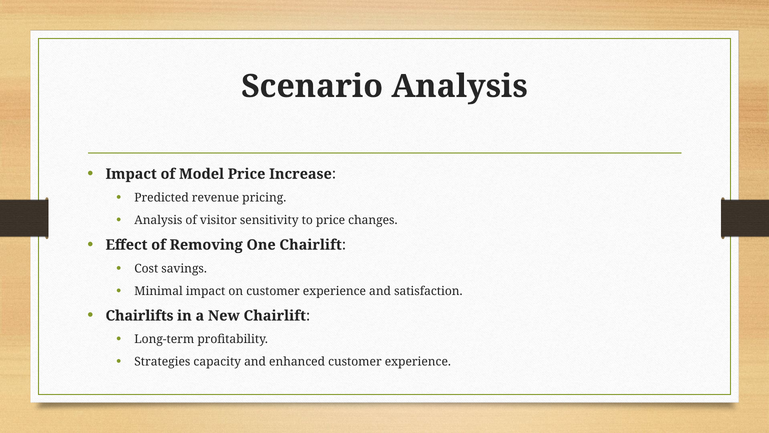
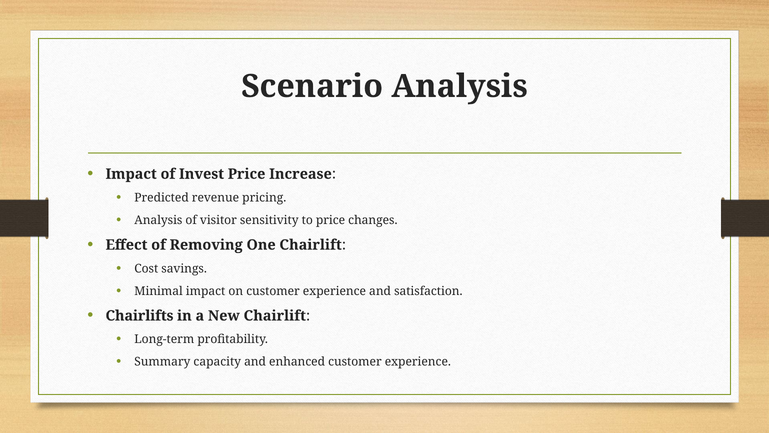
Model: Model -> Invest
Strategies: Strategies -> Summary
